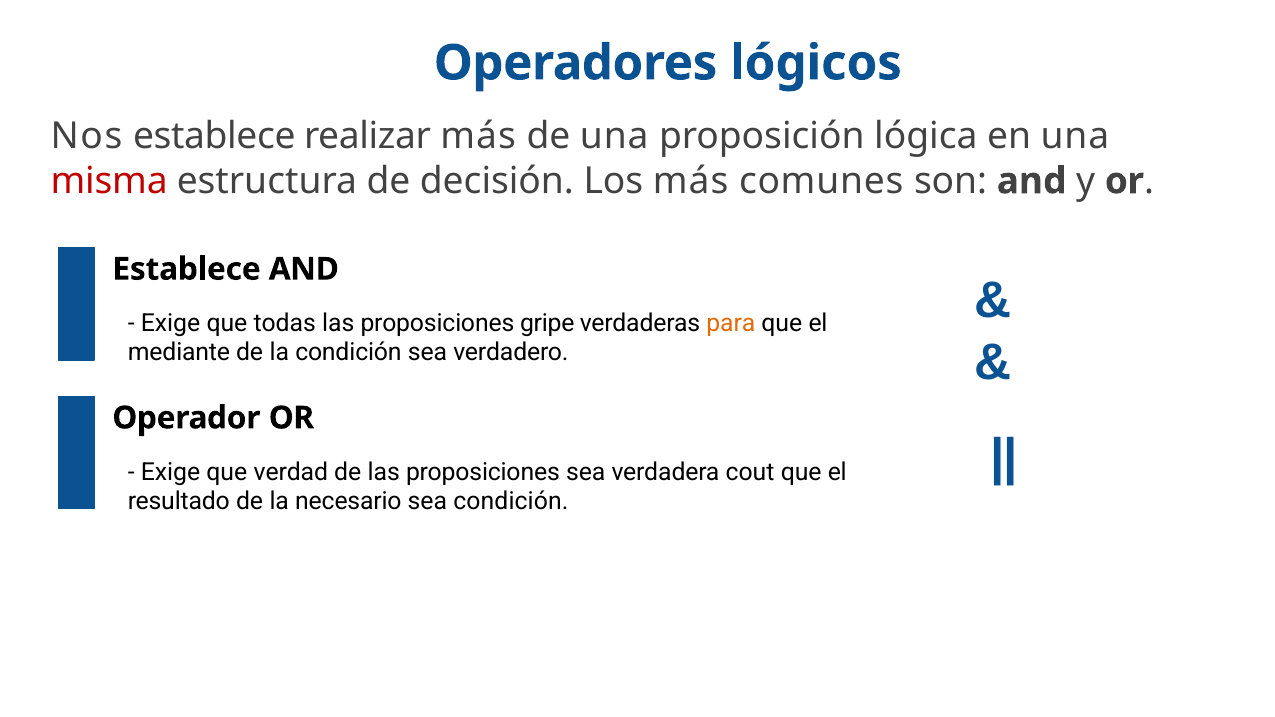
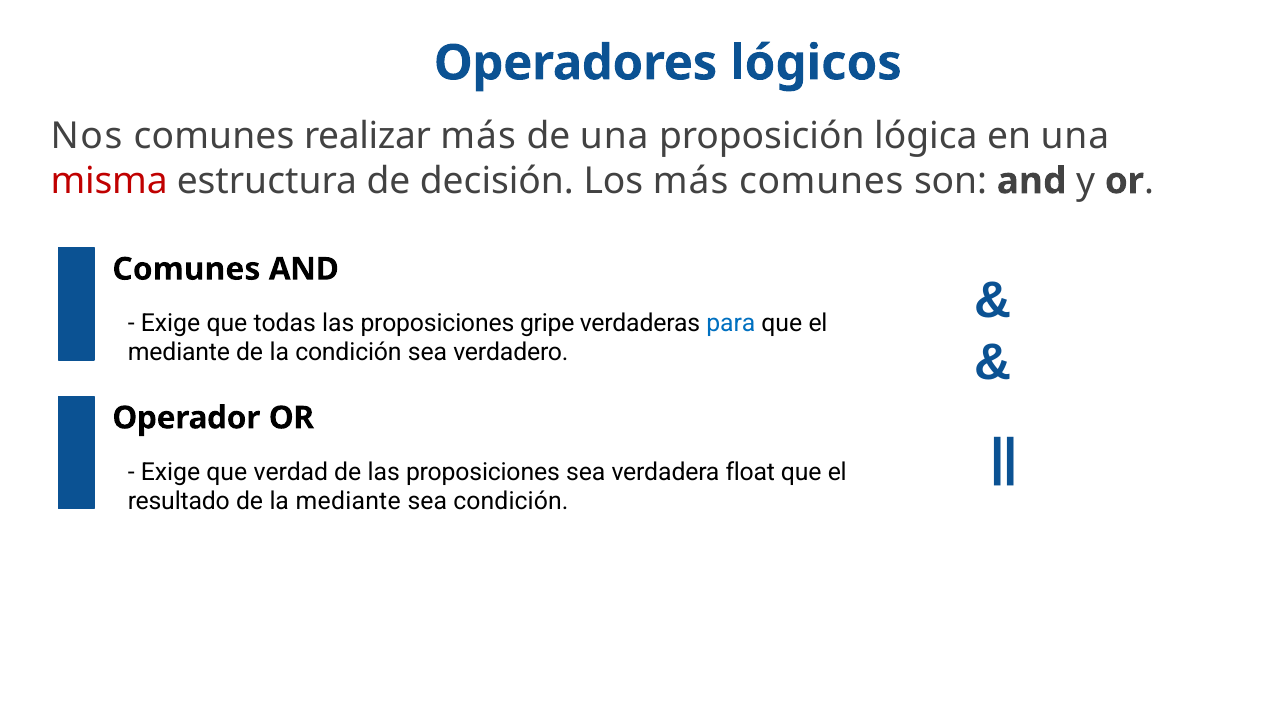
Nos establece: establece -> comunes
Establece at (187, 269): Establece -> Comunes
para colour: orange -> blue
cout: cout -> float
la necesario: necesario -> mediante
